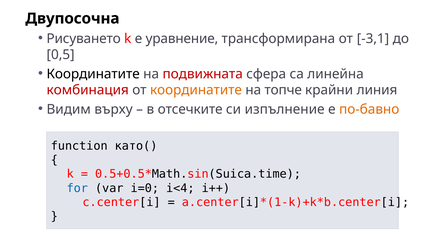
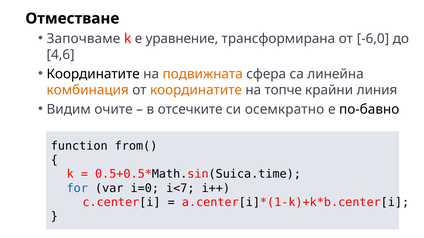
Двупосочна: Двупосочна -> Отместване
Рисуването: Рисуването -> Започваме
-3,1: -3,1 -> -6,0
0,5: 0,5 -> 4,6
подвижната colour: red -> orange
комбинация colour: red -> orange
върху: върху -> очите
изпълнение: изпълнение -> осемкратно
по-бавно colour: orange -> black
като(: като( -> from(
i<4: i<4 -> i<7
